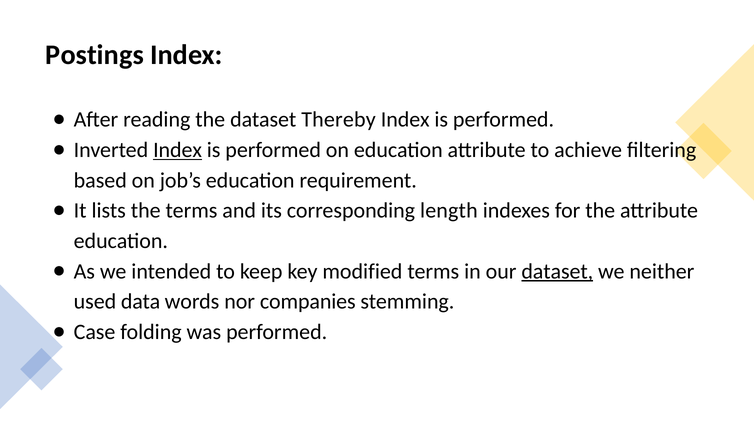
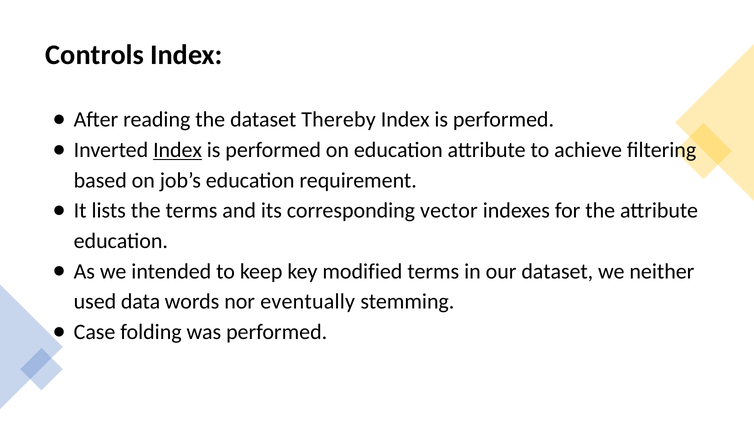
Postings: Postings -> Controls
length: length -> vector
dataset at (557, 271) underline: present -> none
companies: companies -> eventually
